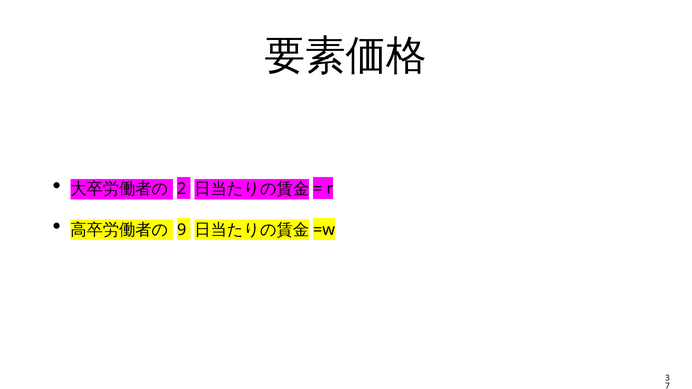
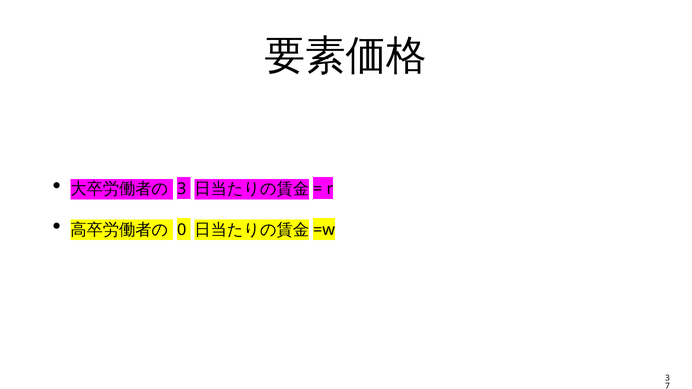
2 at (182, 189): 2 -> 3
9: 9 -> 0
